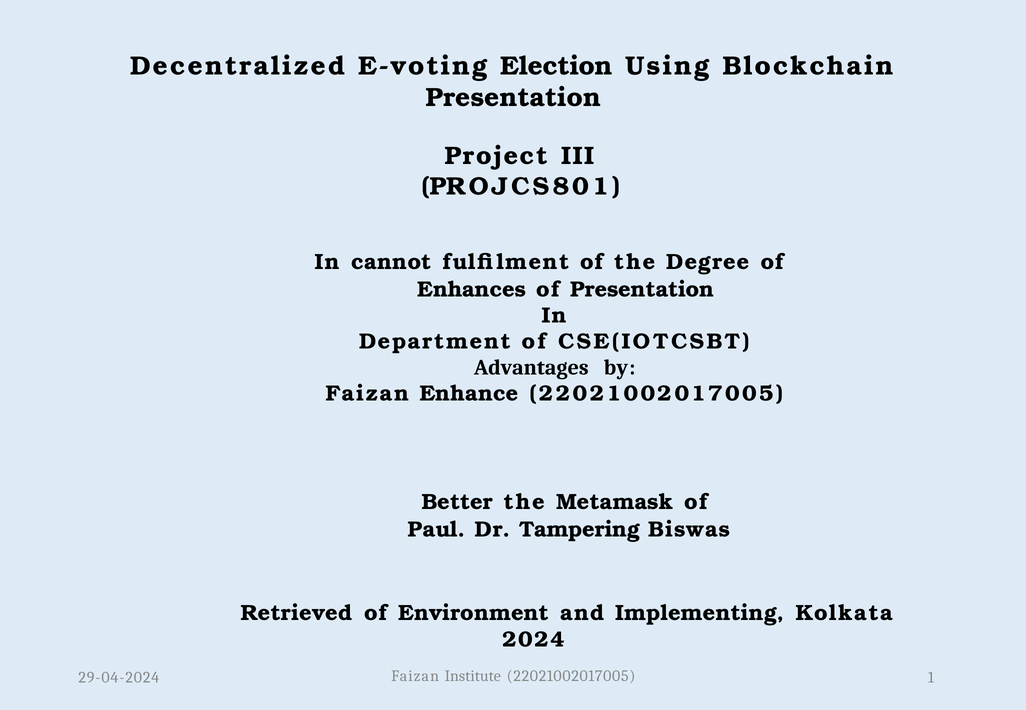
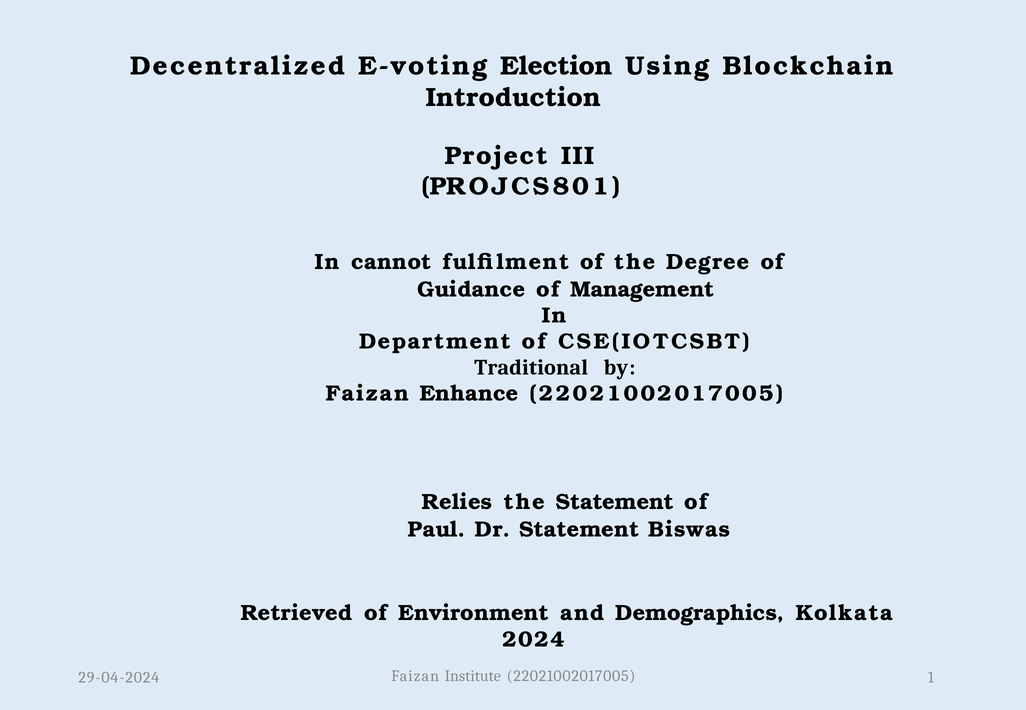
Presentation at (513, 98): Presentation -> Introduction
Enhances: Enhances -> Guidance
of Presentation: Presentation -> Management
Advantages: Advantages -> Traditional
Better: Better -> Relies
the Metamask: Metamask -> Statement
Dr Tampering: Tampering -> Statement
Implementing: Implementing -> Demographics
